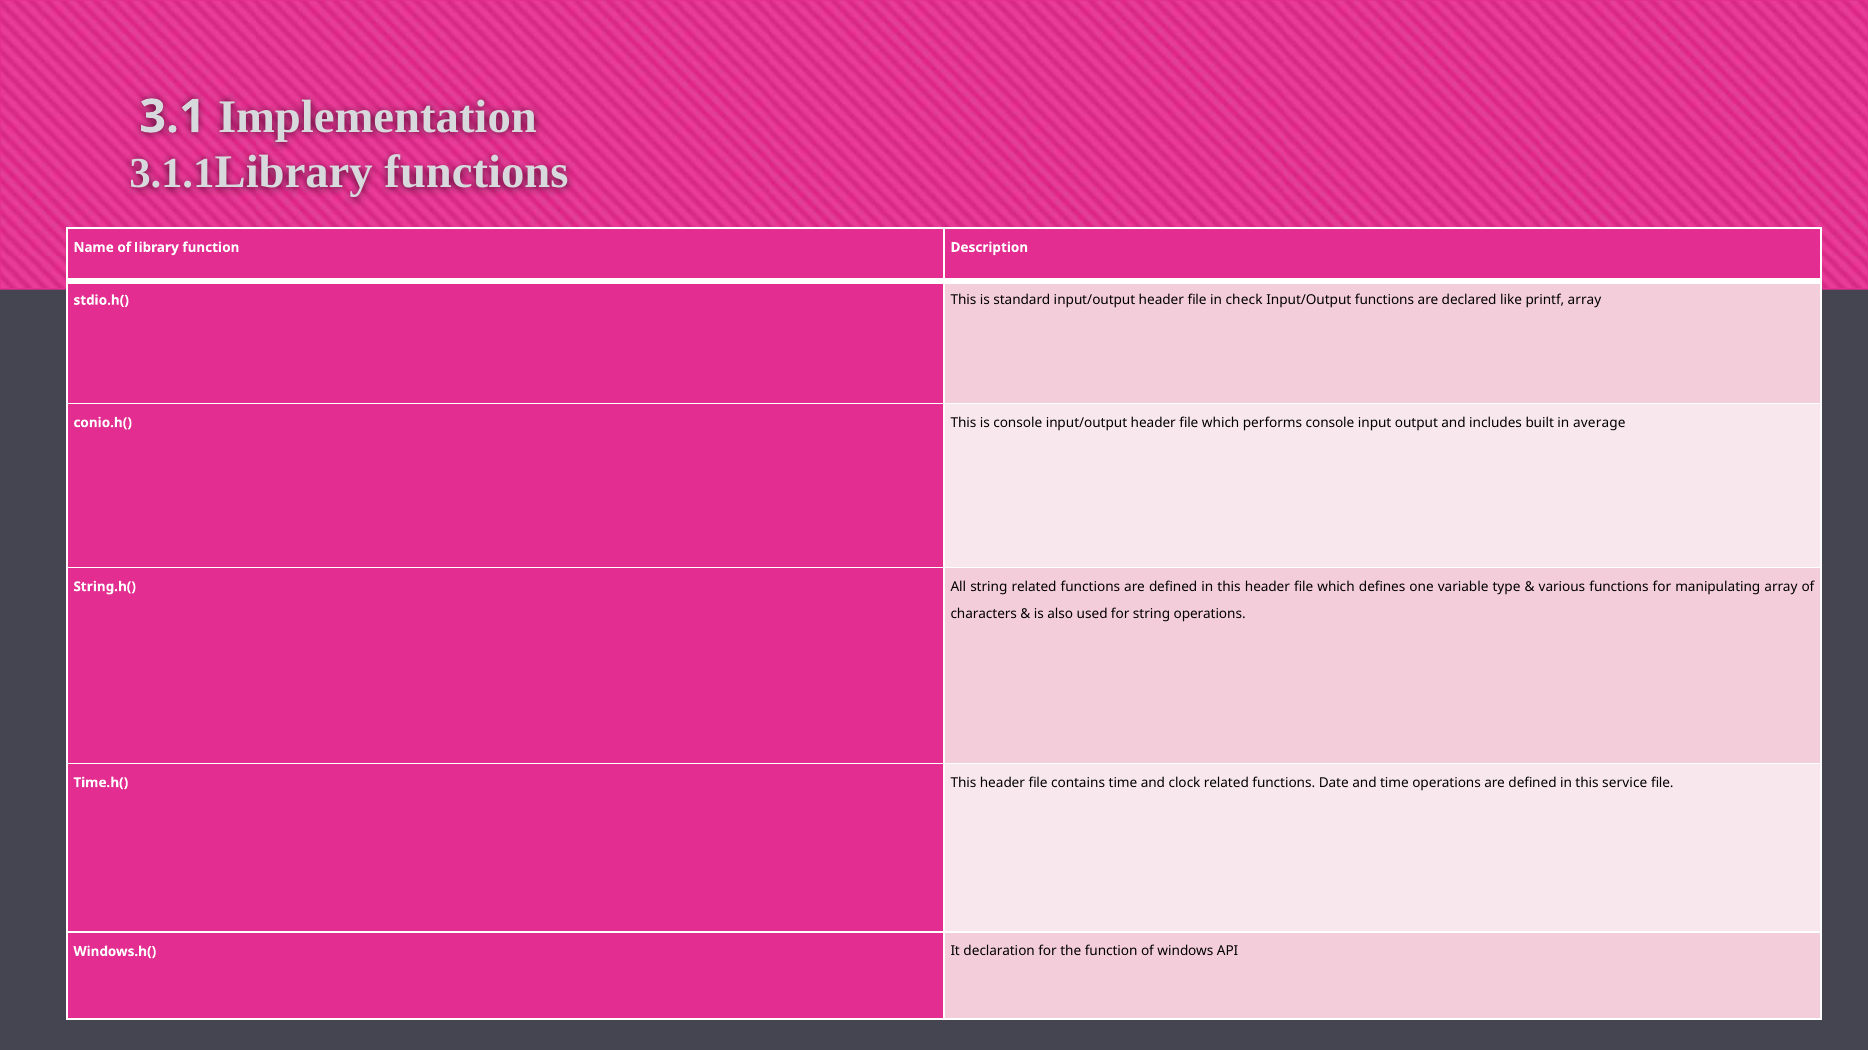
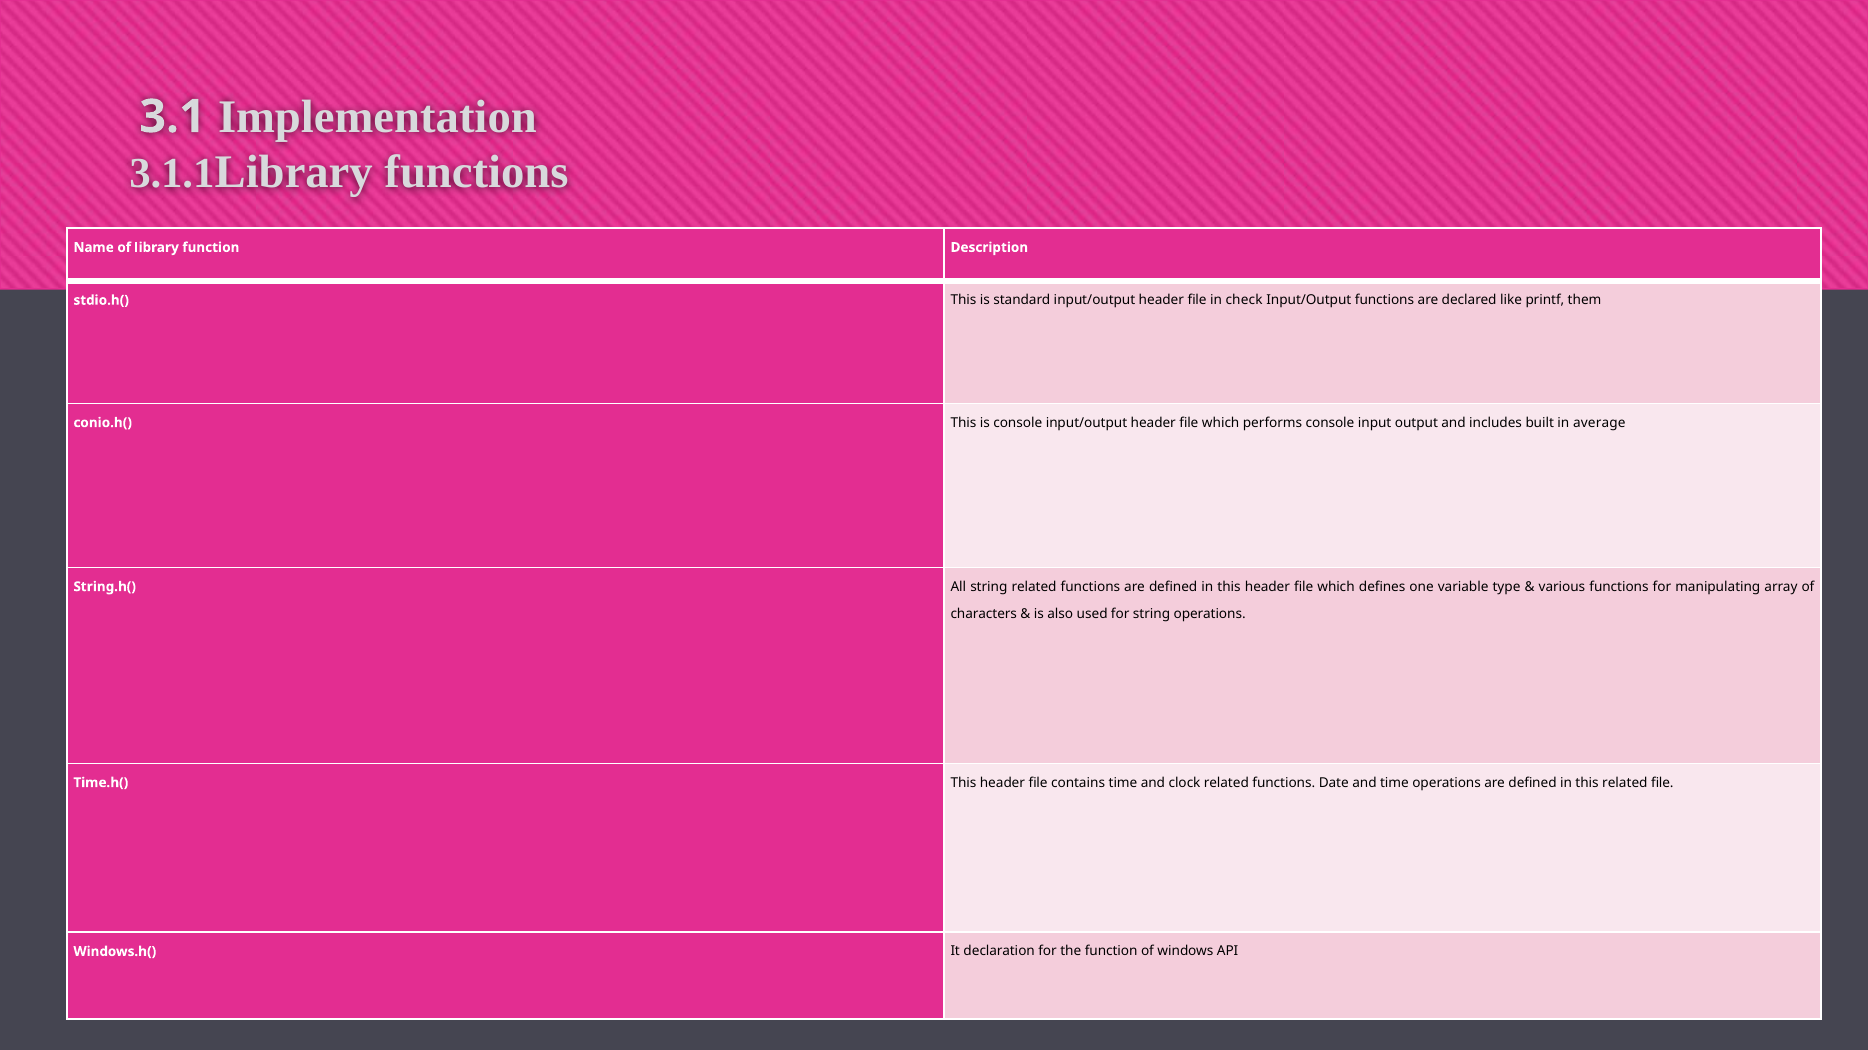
printf array: array -> them
this service: service -> related
